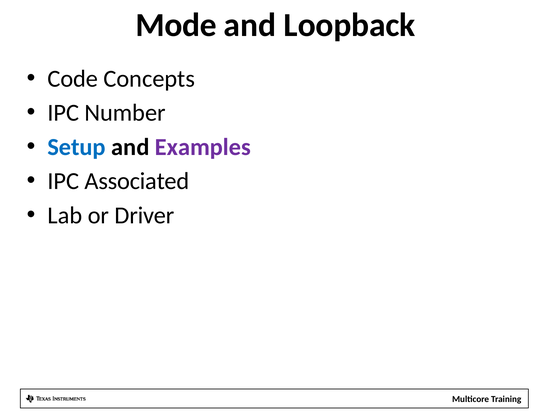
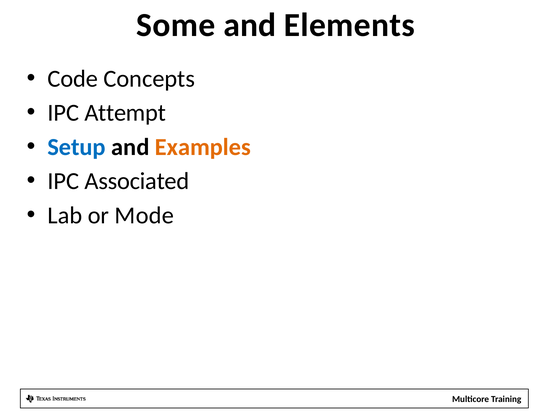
Mode: Mode -> Some
Loopback: Loopback -> Elements
Number: Number -> Attempt
Examples colour: purple -> orange
Driver: Driver -> Mode
